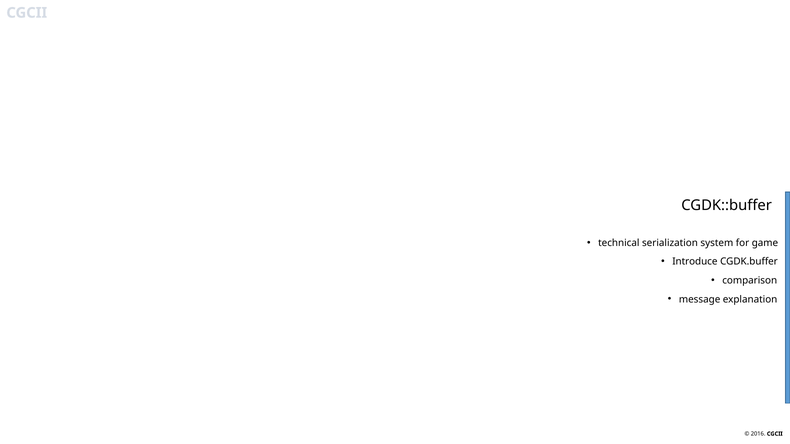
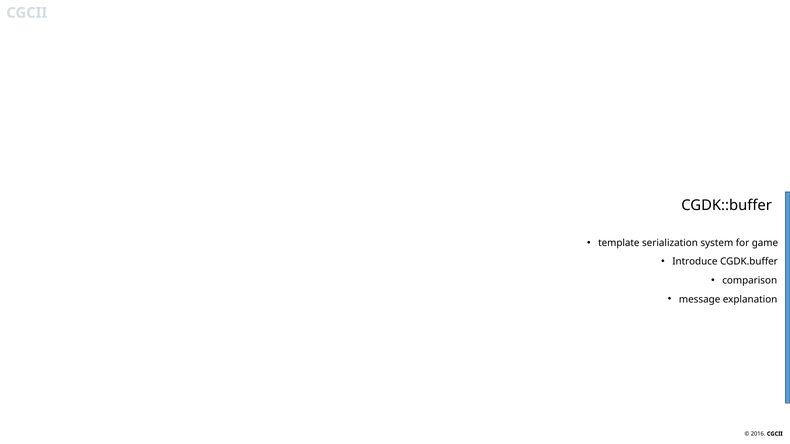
technical: technical -> template
